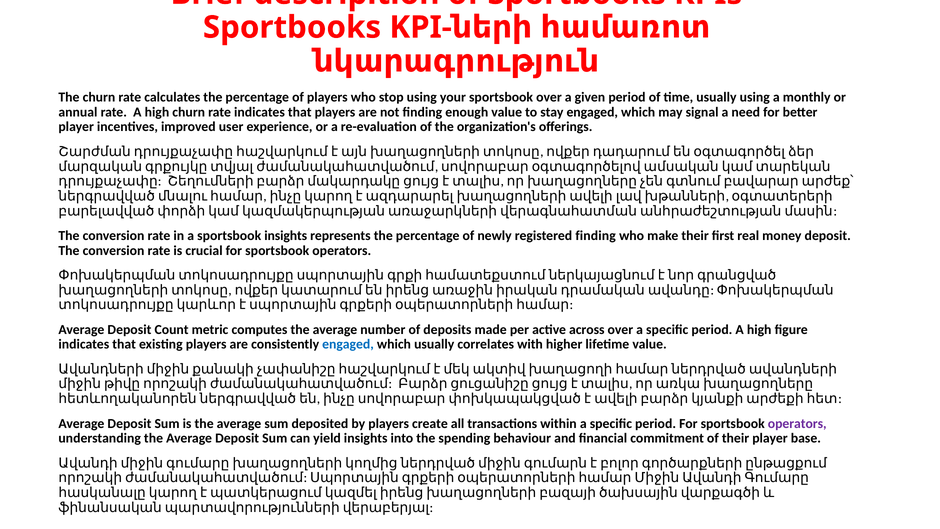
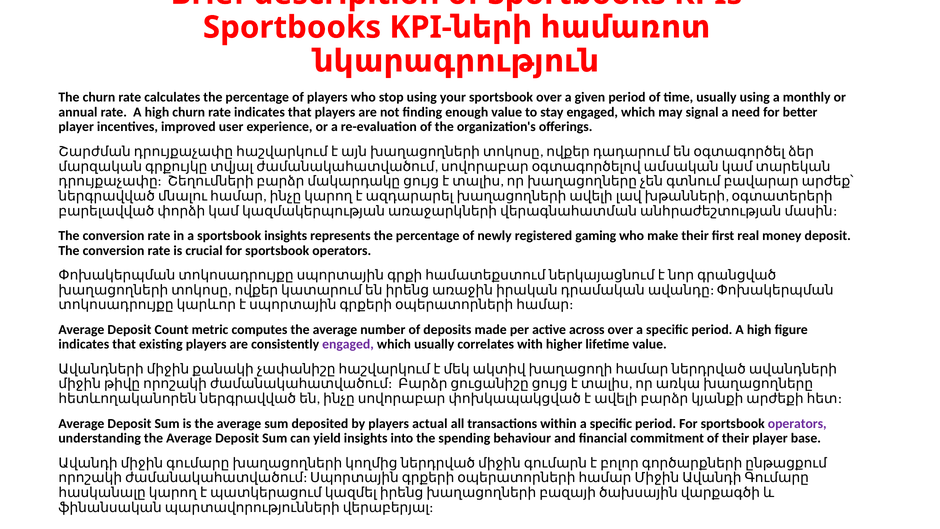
registered finding: finding -> gaming
engaged at (348, 344) colour: blue -> purple
create: create -> actual
